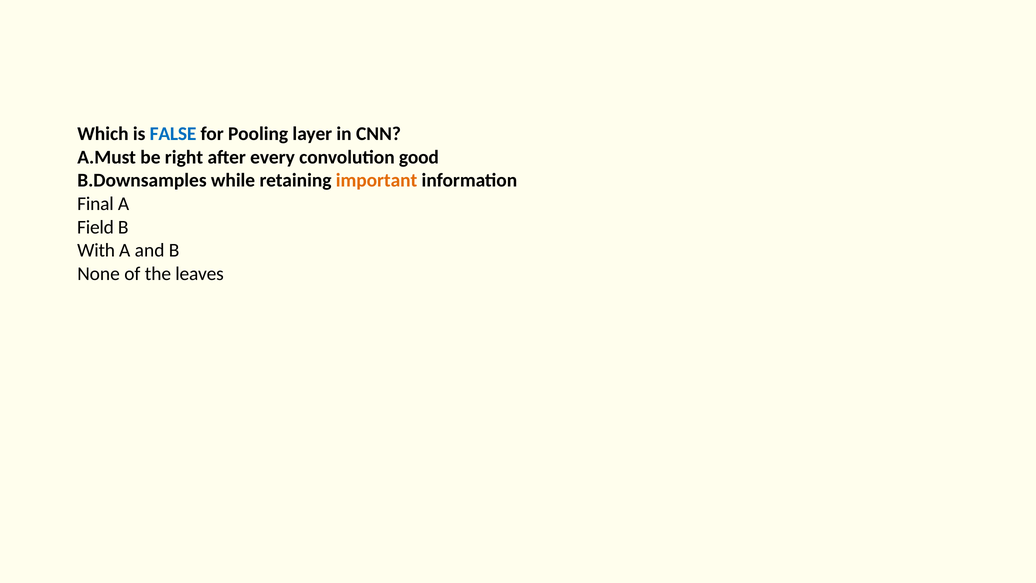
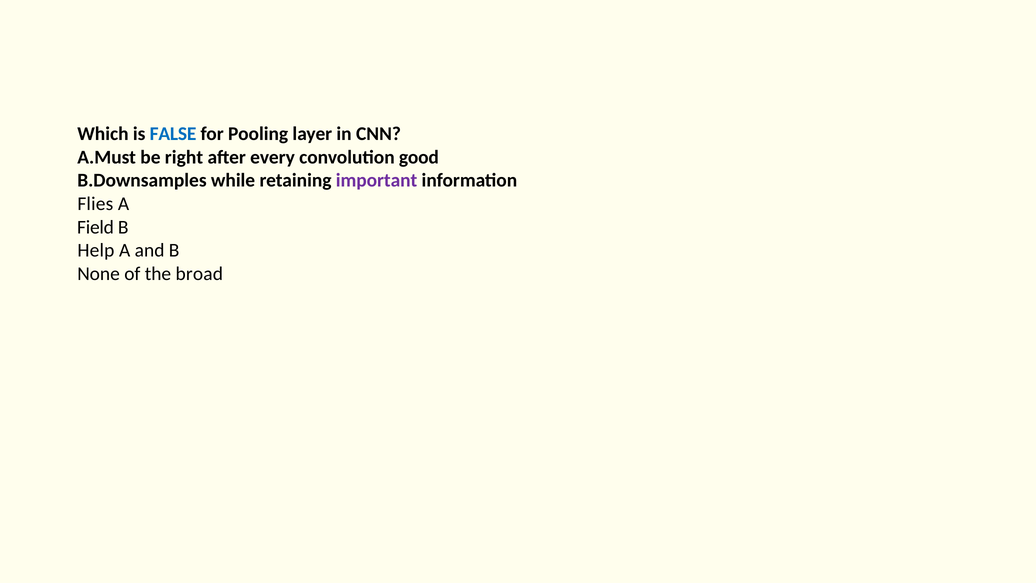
important colour: orange -> purple
Final: Final -> Flies
With: With -> Help
leaves: leaves -> broad
